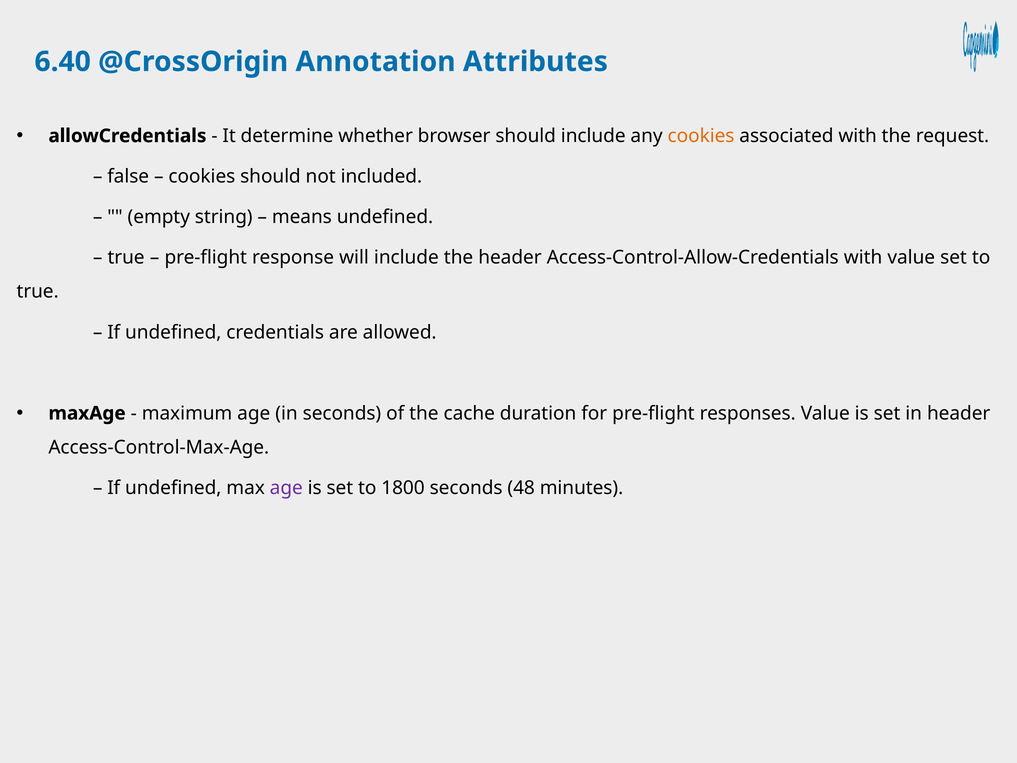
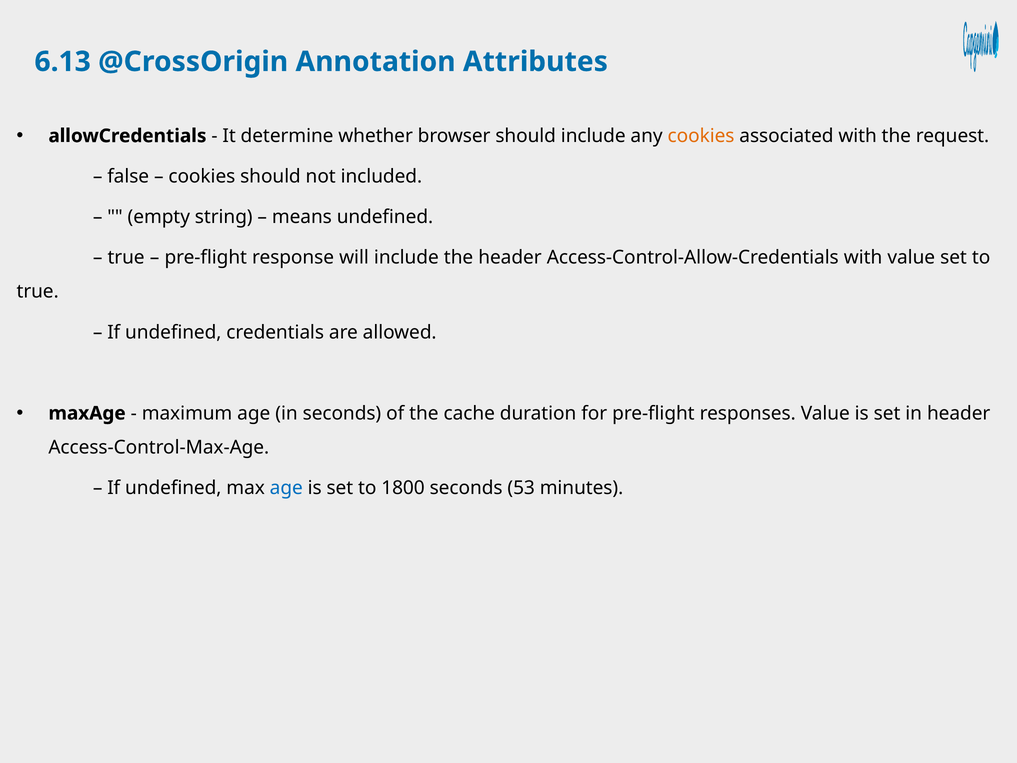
6.40: 6.40 -> 6.13
age at (286, 488) colour: purple -> blue
48: 48 -> 53
